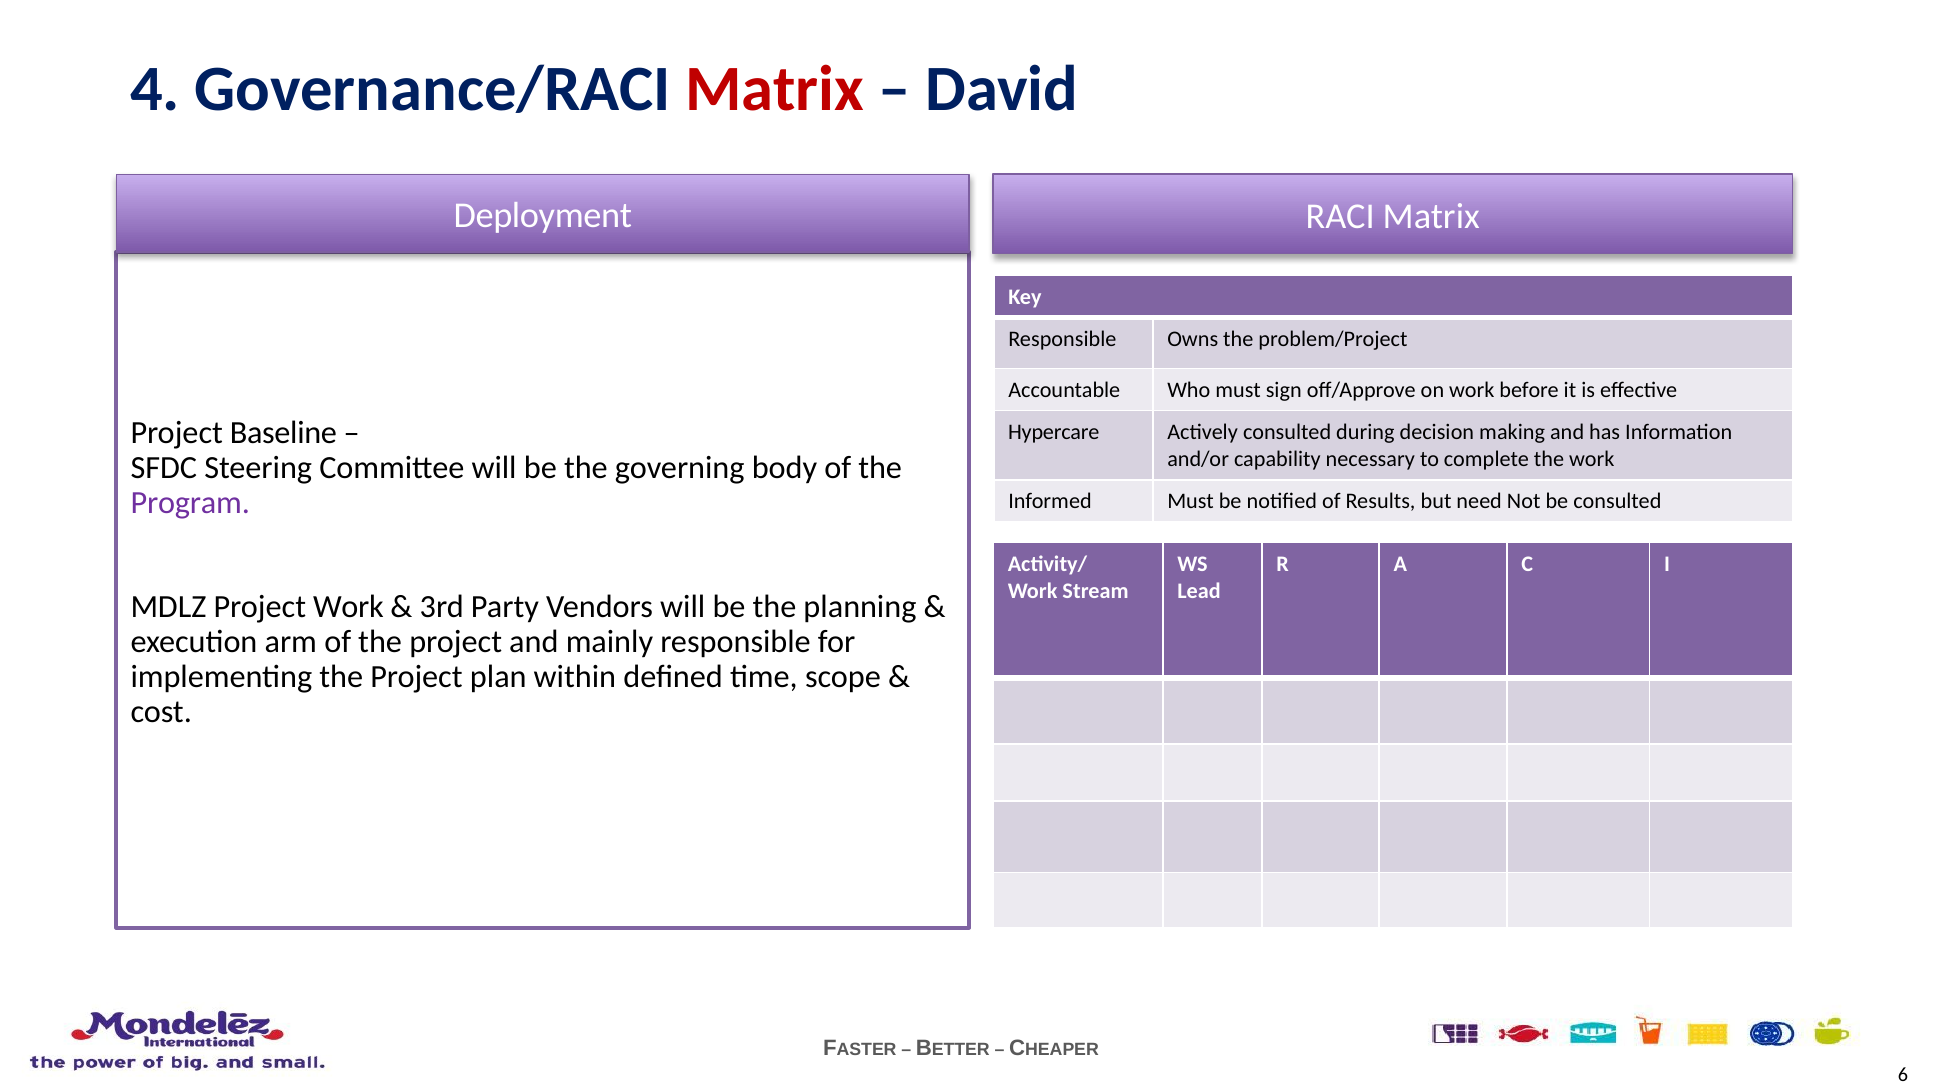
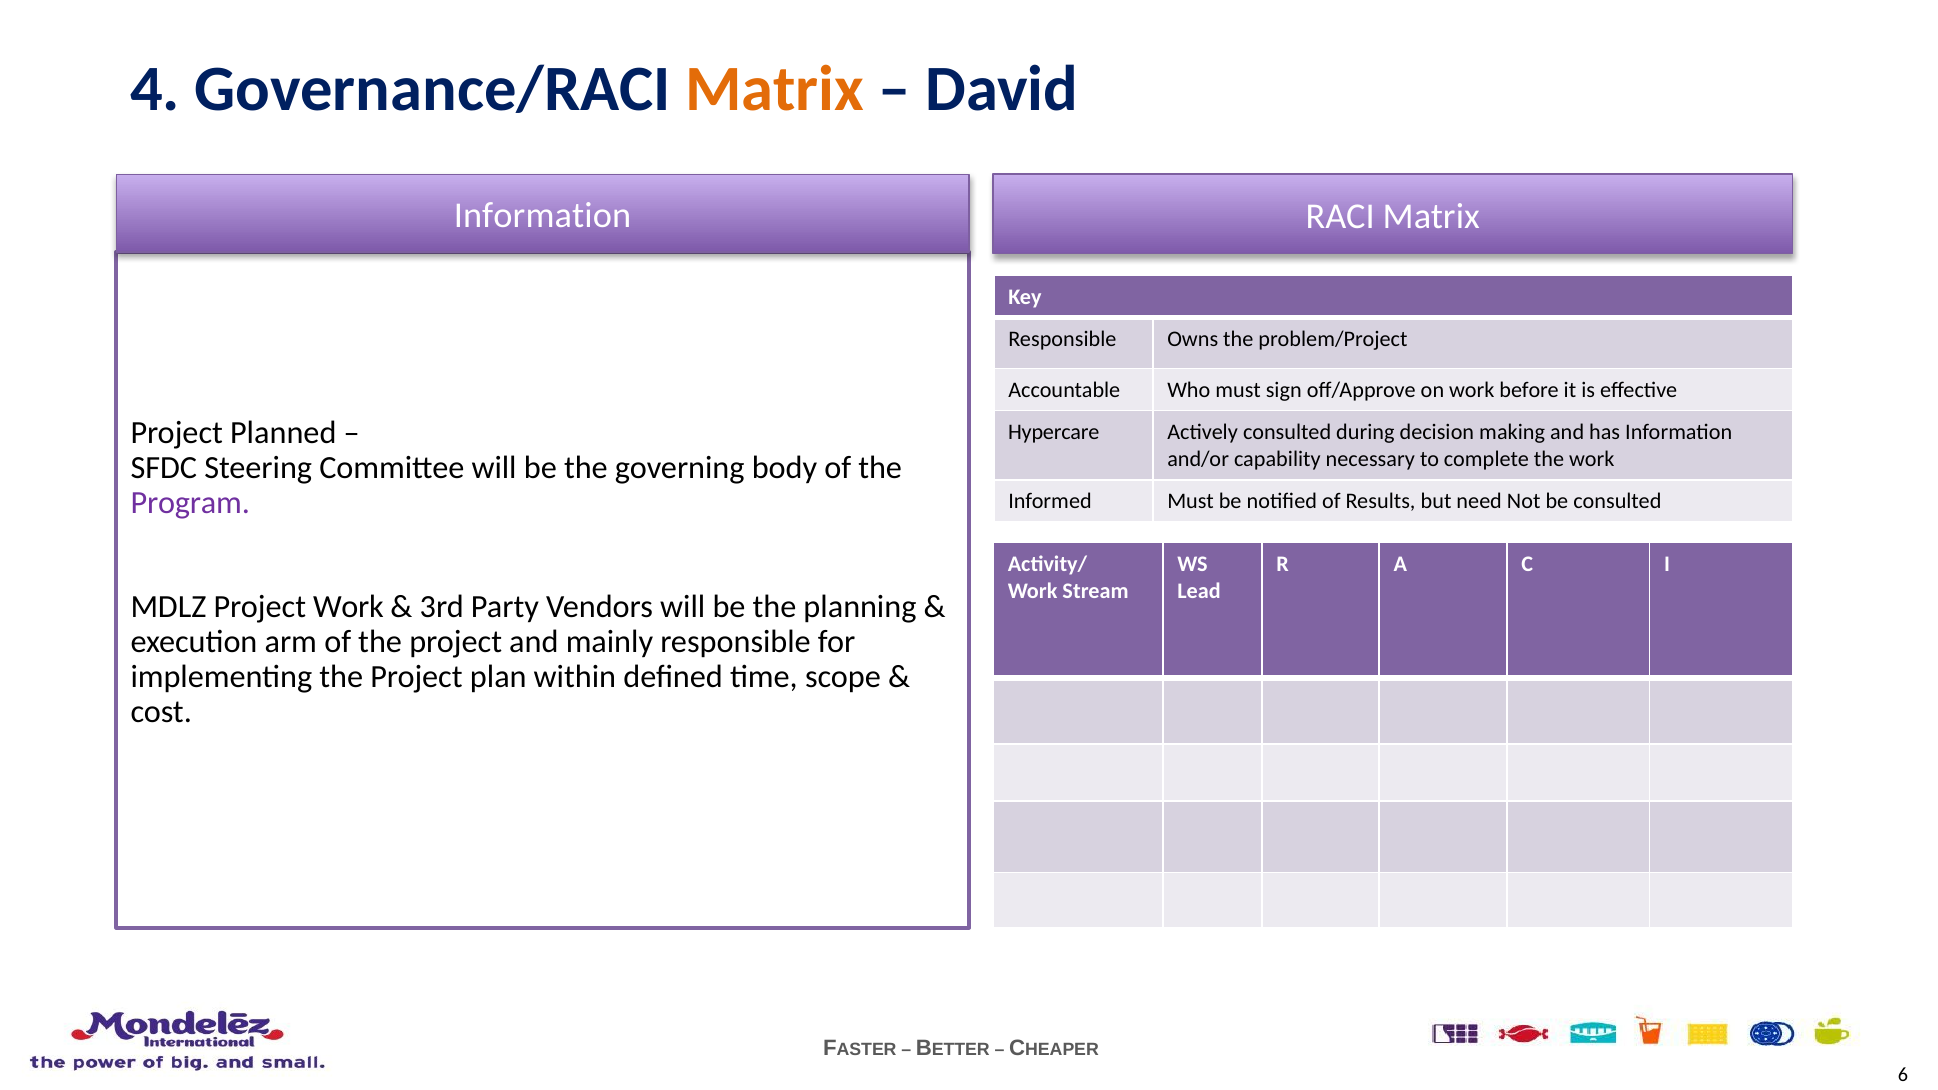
Matrix at (775, 89) colour: red -> orange
Deployment at (543, 216): Deployment -> Information
Baseline: Baseline -> Planned
